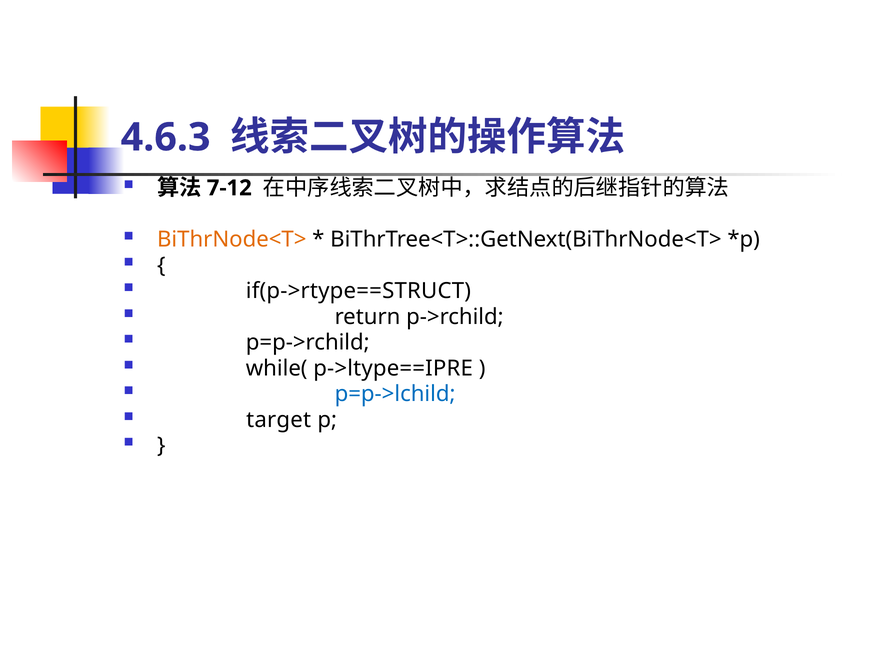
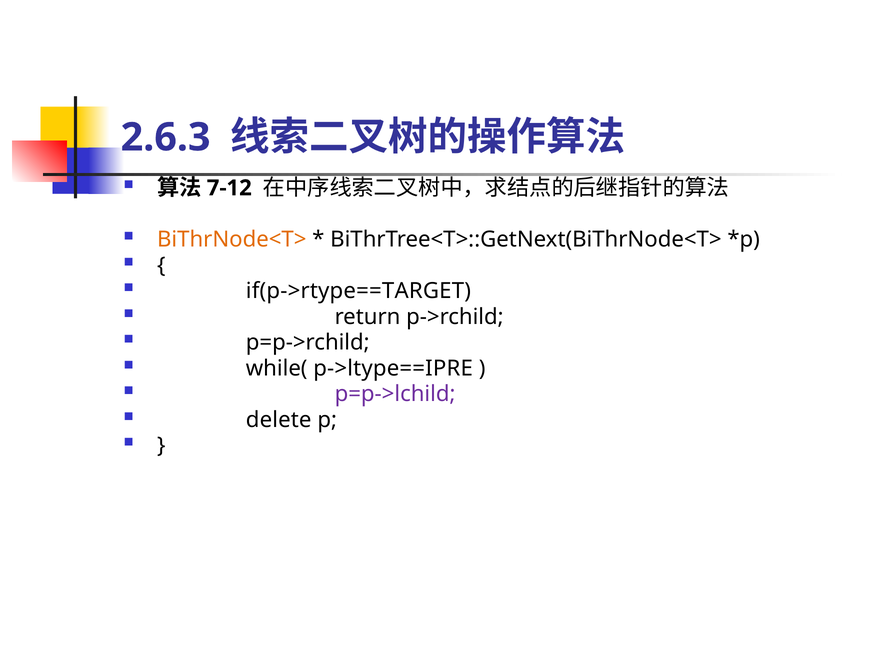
4.6.3: 4.6.3 -> 2.6.3
if(p->rtype==STRUCT: if(p->rtype==STRUCT -> if(p->rtype==TARGET
p=p->lchild colour: blue -> purple
target: target -> delete
